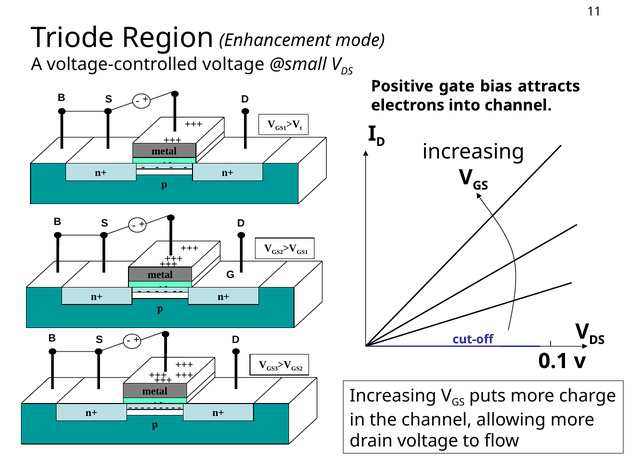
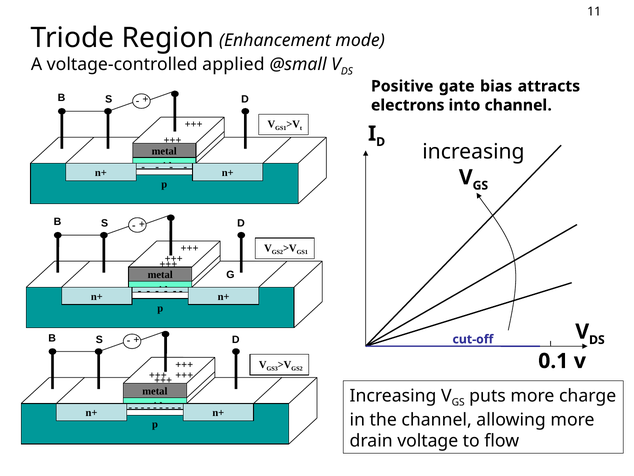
voltage-controlled voltage: voltage -> applied
